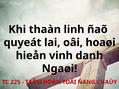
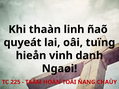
hoaøi: hoaøi -> tuïng
